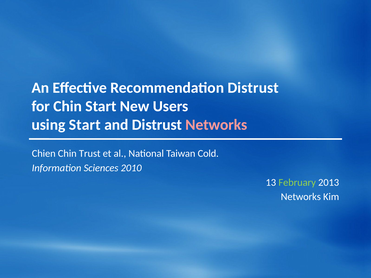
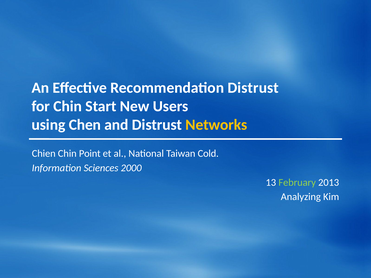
using Start: Start -> Chen
Networks at (216, 125) colour: pink -> yellow
Trust: Trust -> Point
2010: 2010 -> 2000
Networks at (301, 197): Networks -> Analyzing
